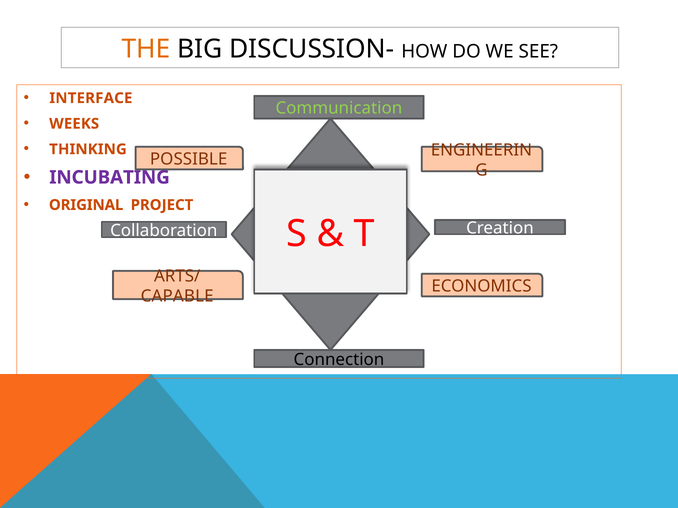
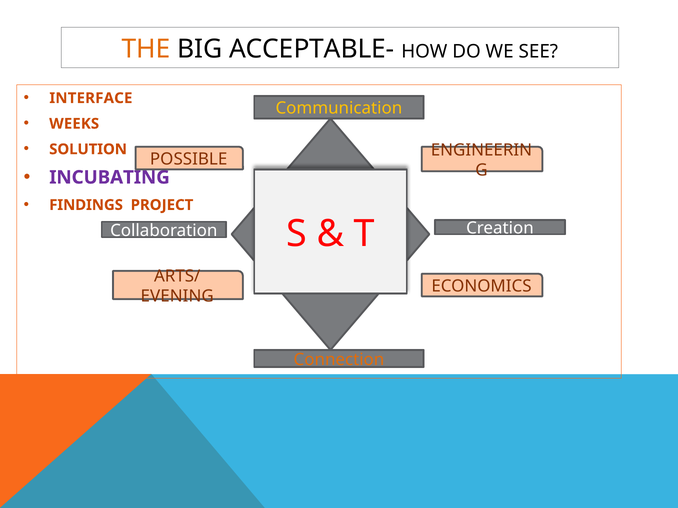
DISCUSSION-: DISCUSSION- -> ACCEPTABLE-
Communication colour: light green -> yellow
THINKING: THINKING -> SOLUTION
ORIGINAL: ORIGINAL -> FINDINGS
CAPABLE: CAPABLE -> EVENING
Connection colour: black -> orange
